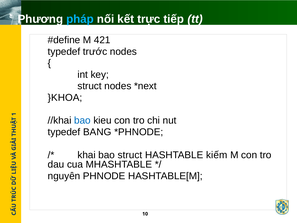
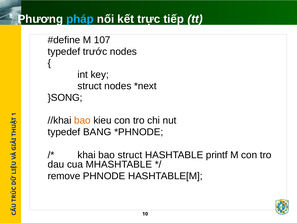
421: 421 -> 107
}KHOA: }KHOA -> }SONG
bao at (82, 120) colour: blue -> orange
kiếm: kiếm -> printf
nguyên: nguyên -> remove
